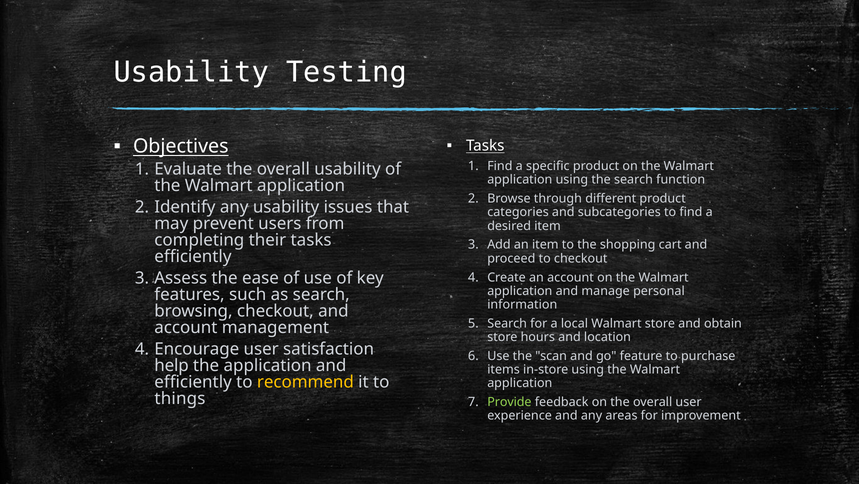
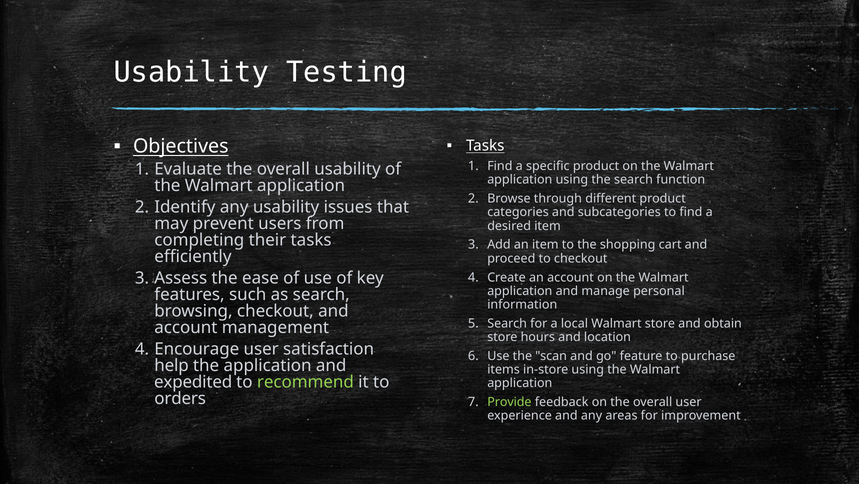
efficiently at (193, 382): efficiently -> expedited
recommend colour: yellow -> light green
things: things -> orders
